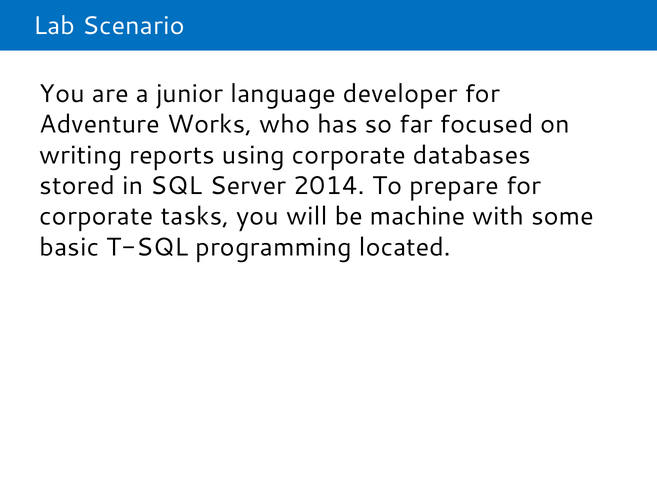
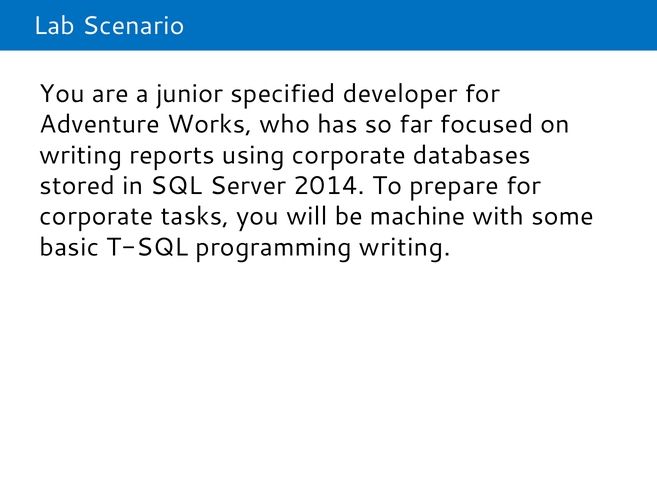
language: language -> specified
programming located: located -> writing
